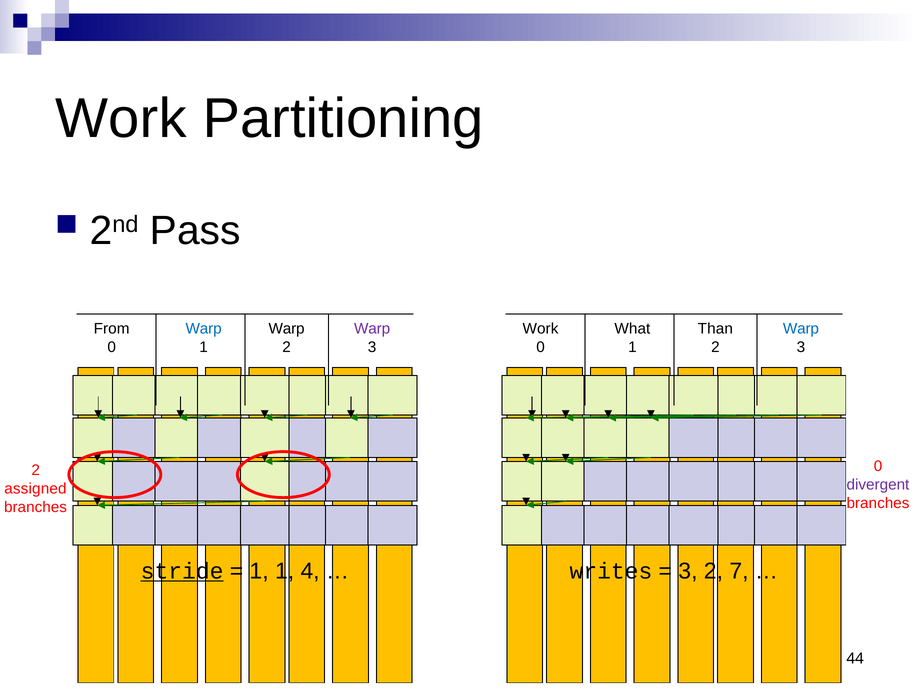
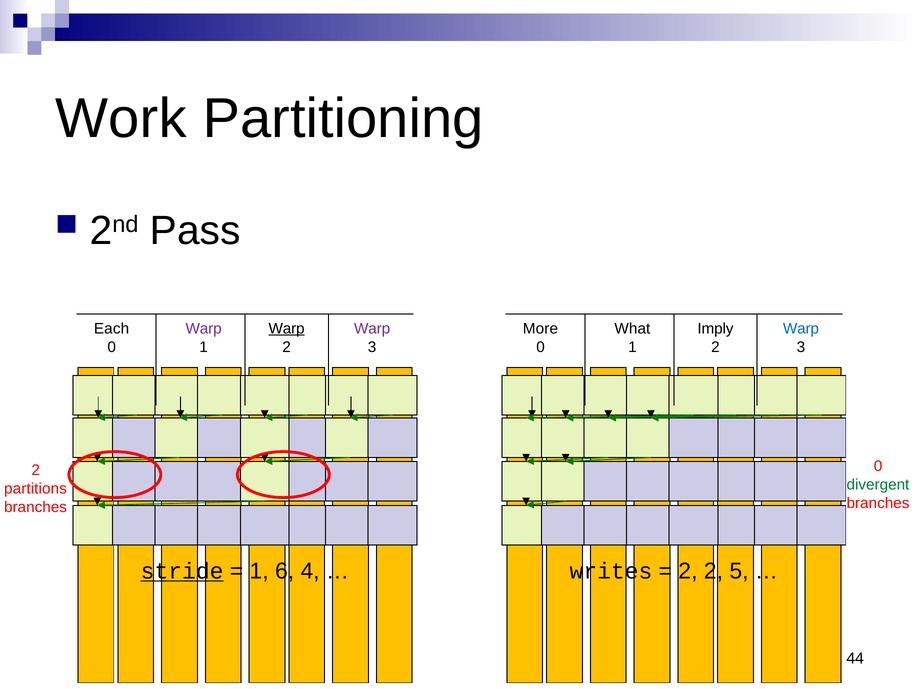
From: From -> Each
Warp at (204, 329) colour: blue -> purple
Warp at (287, 329) underline: none -> present
Work at (540, 329): Work -> More
Than: Than -> Imply
divergent colour: purple -> green
assigned: assigned -> partitions
1 1: 1 -> 6
3 at (688, 571): 3 -> 2
7: 7 -> 5
